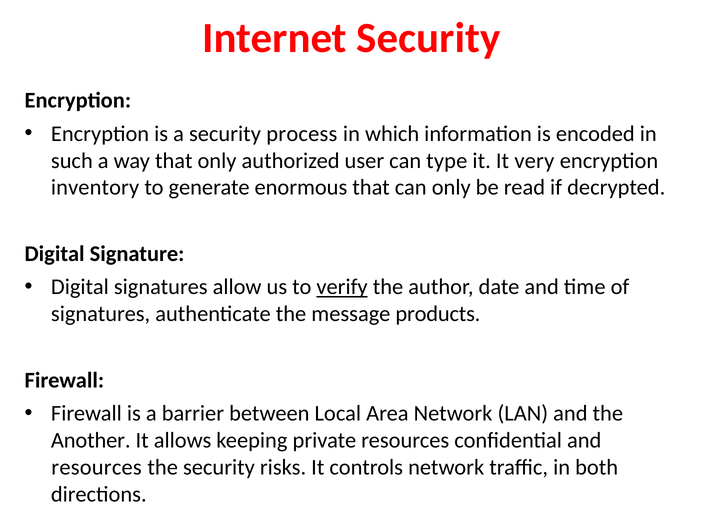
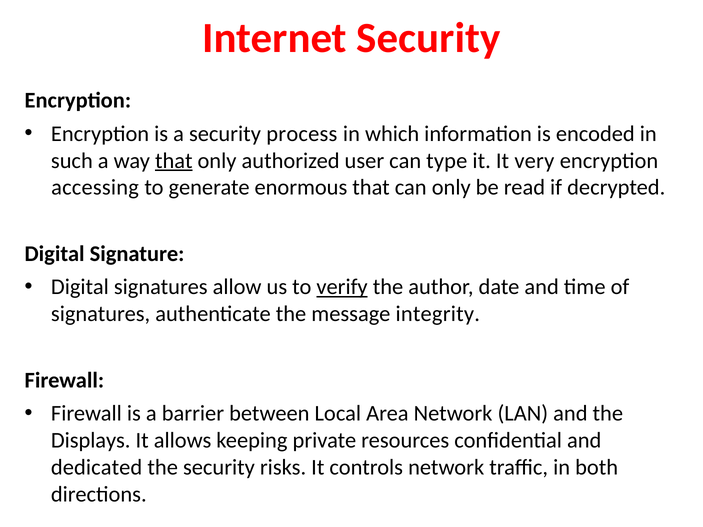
that at (174, 161) underline: none -> present
inventory: inventory -> accessing
products: products -> integrity
Another: Another -> Displays
resources at (97, 468): resources -> dedicated
